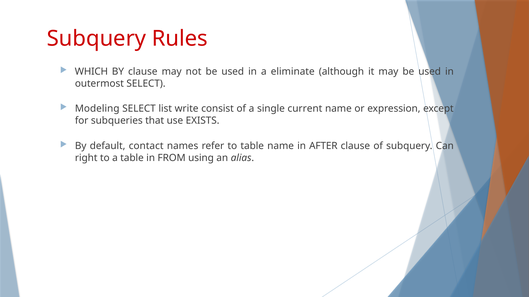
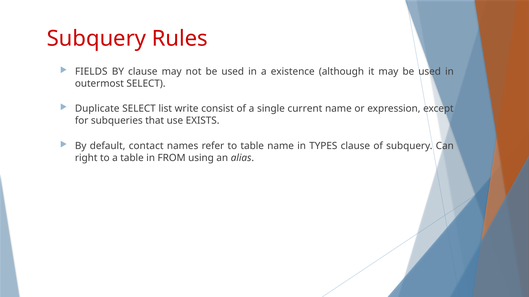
WHICH: WHICH -> FIELDS
eliminate: eliminate -> existence
Modeling: Modeling -> Duplicate
AFTER: AFTER -> TYPES
